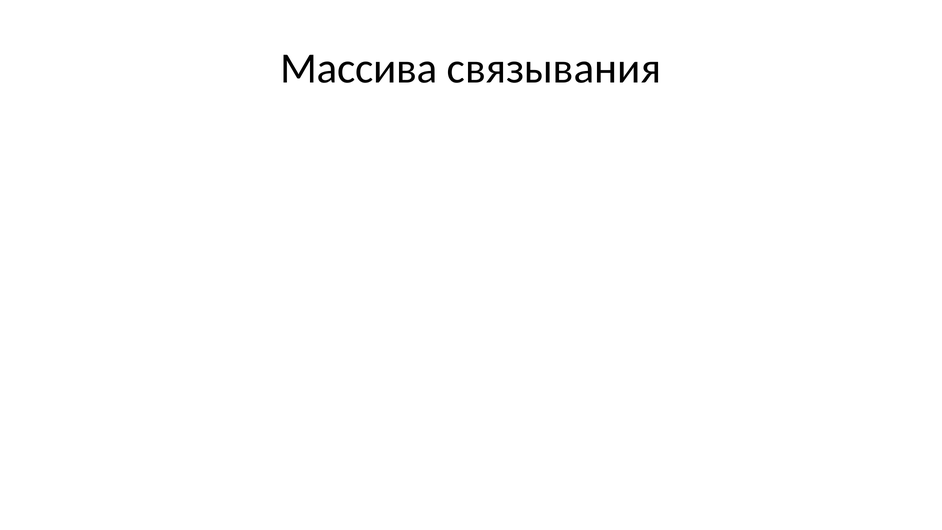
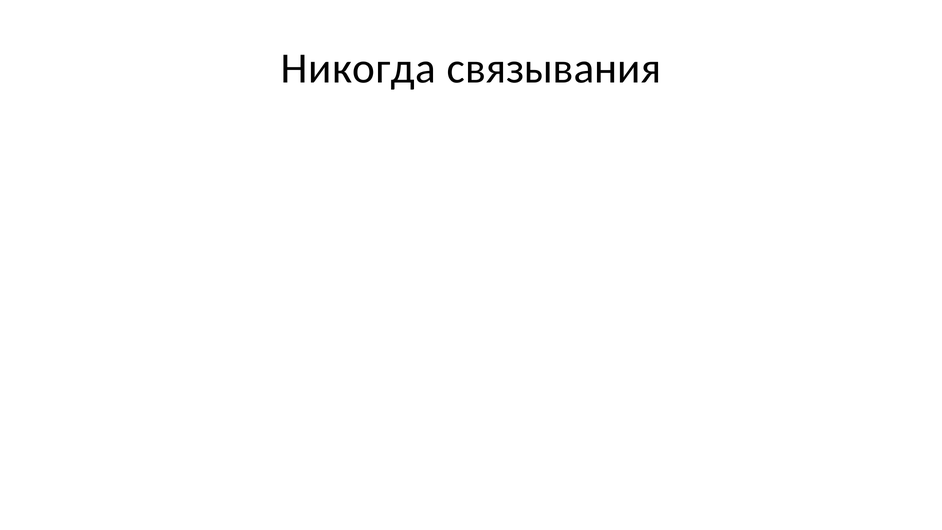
Массива: Массива -> Никогда
